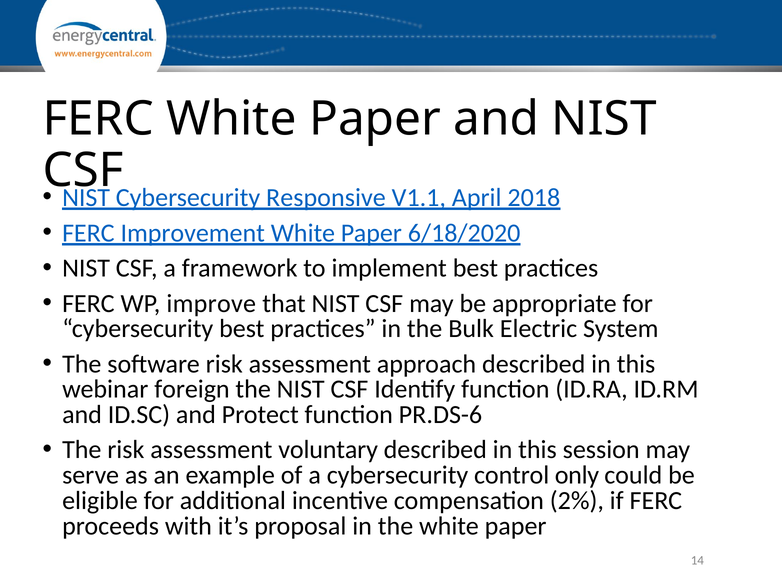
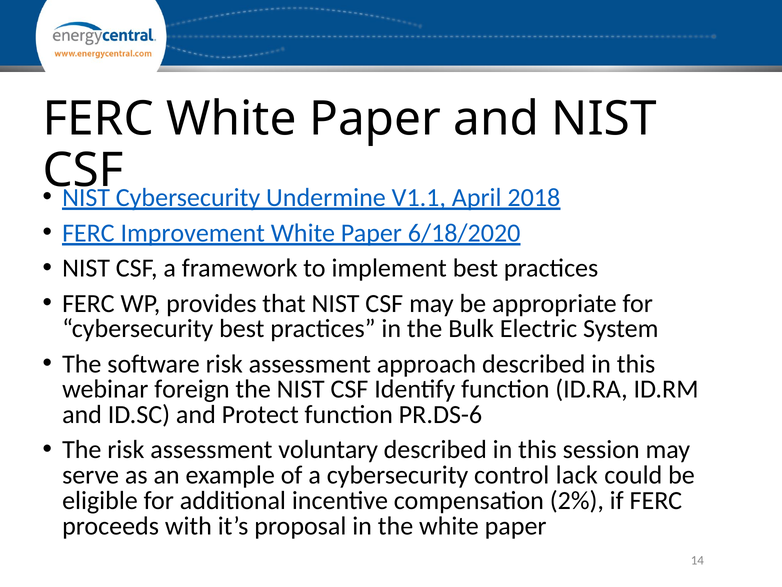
Responsive: Responsive -> Undermine
improve: improve -> provides
only: only -> lack
